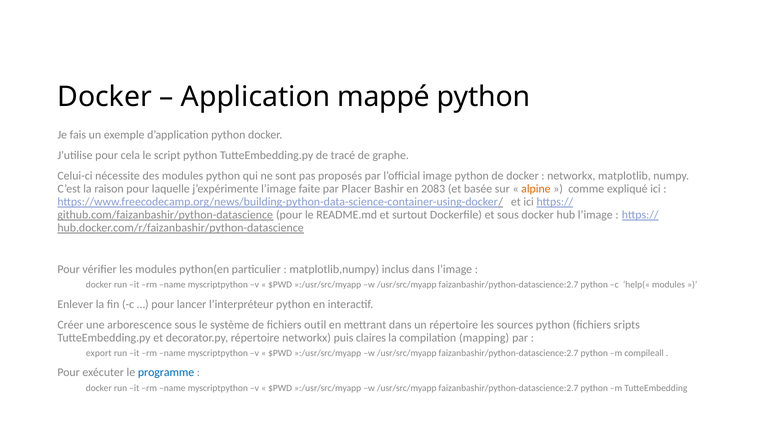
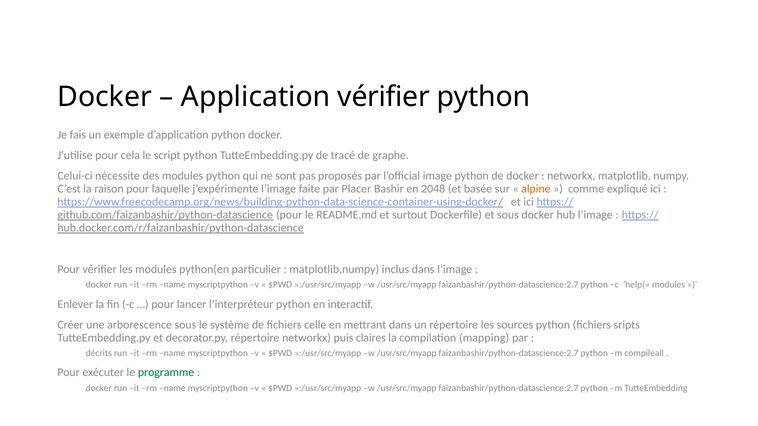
Application mappé: mappé -> vérifier
2083: 2083 -> 2048
outil: outil -> celle
export: export -> décrits
programme colour: blue -> green
